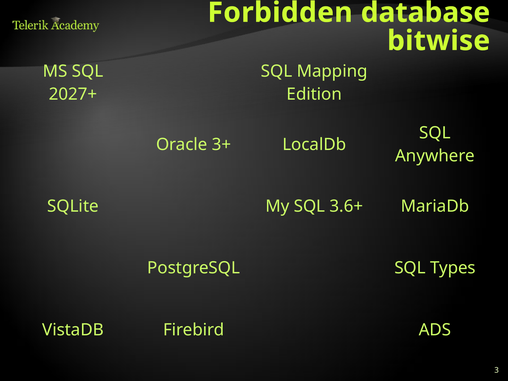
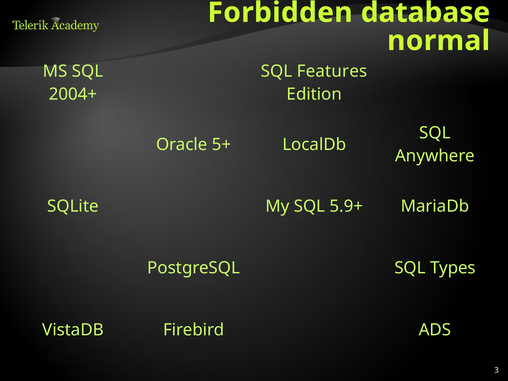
bitwise: bitwise -> normal
Mapping: Mapping -> Features
2027+: 2027+ -> 2004+
3+: 3+ -> 5+
3.6+: 3.6+ -> 5.9+
